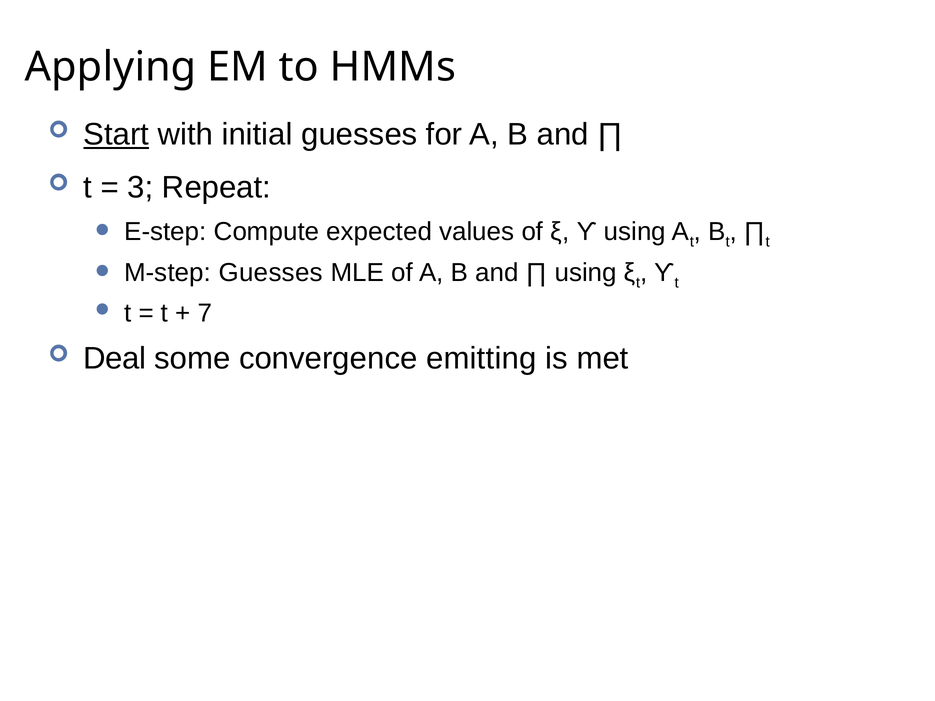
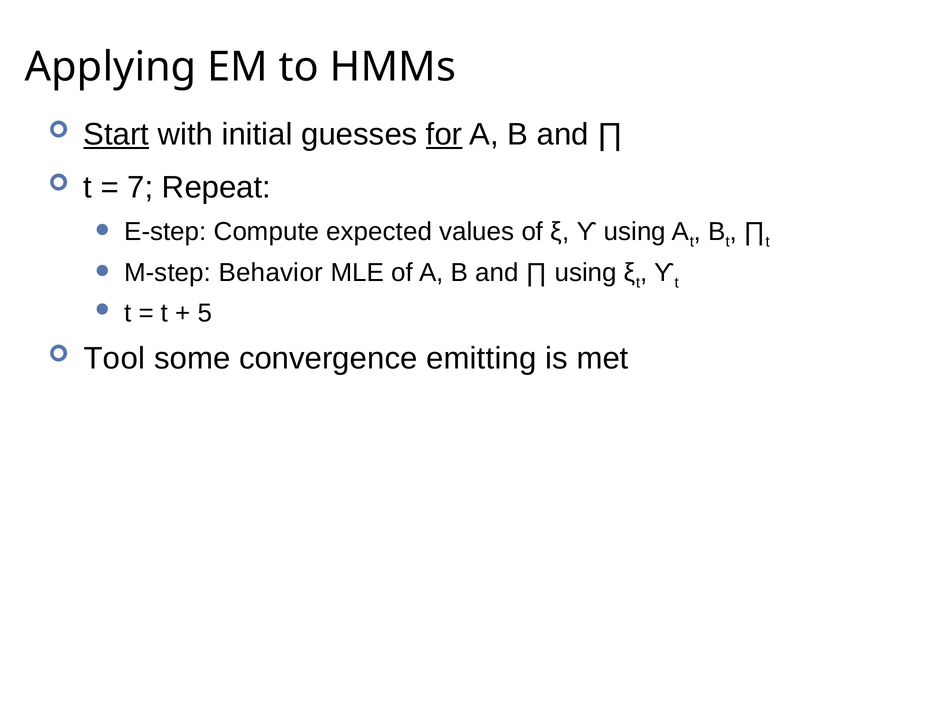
for underline: none -> present
3: 3 -> 7
M-step Guesses: Guesses -> Behavior
7: 7 -> 5
Deal: Deal -> Tool
